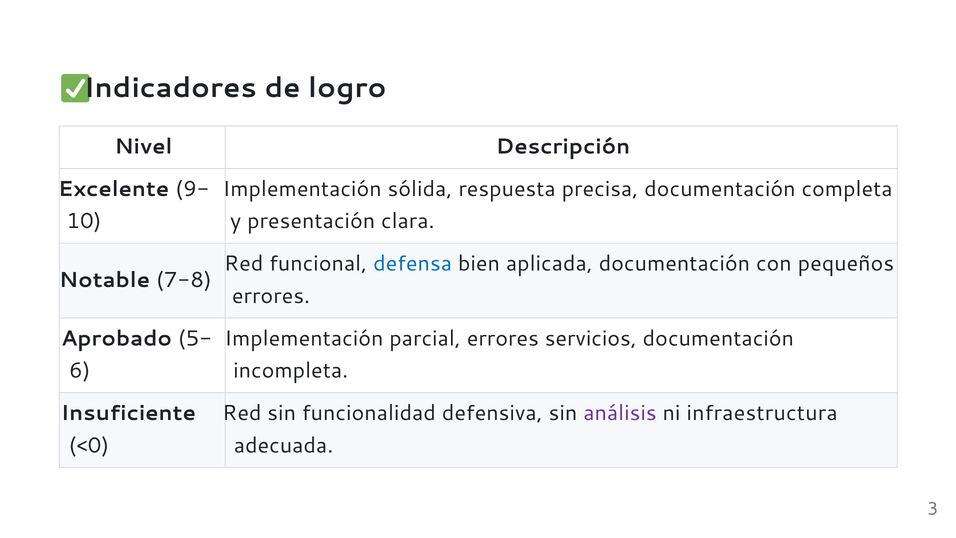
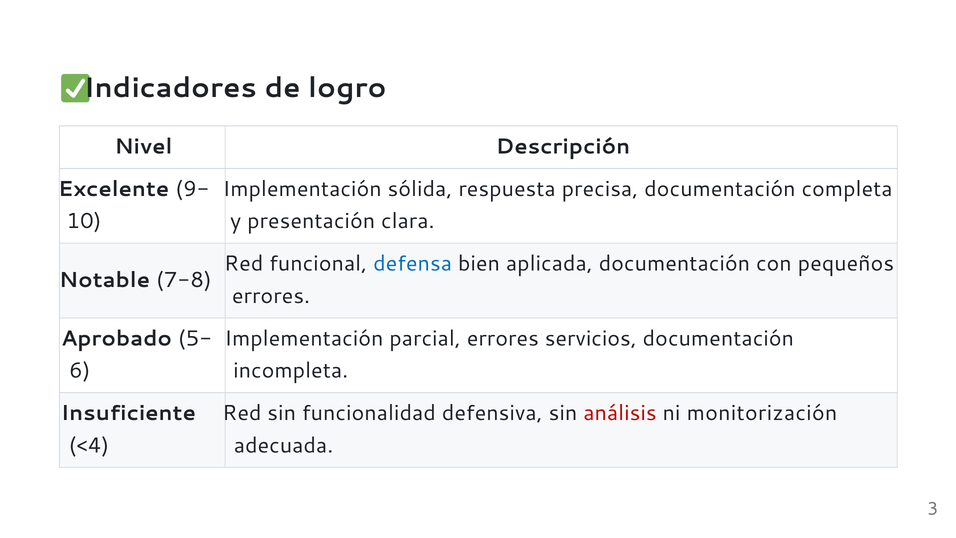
análisis colour: purple -> red
infraestructura: infraestructura -> monitorización
<0: <0 -> <4
